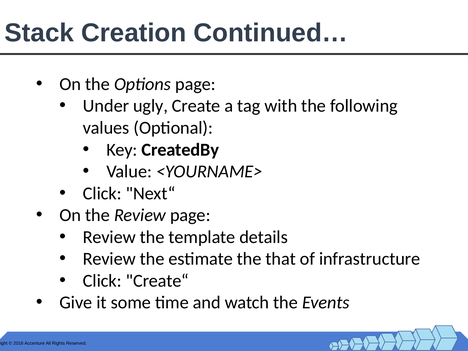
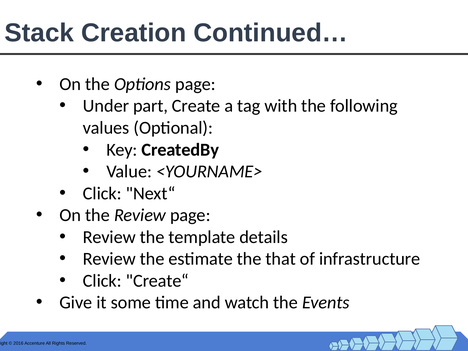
ugly: ugly -> part
